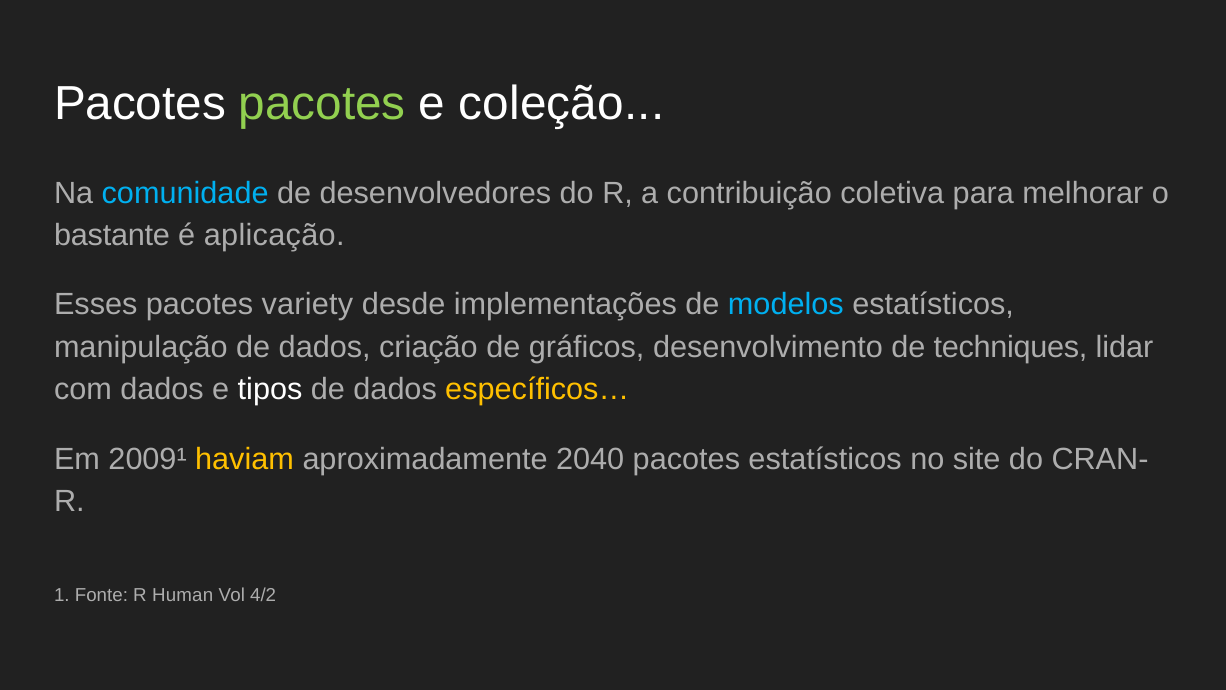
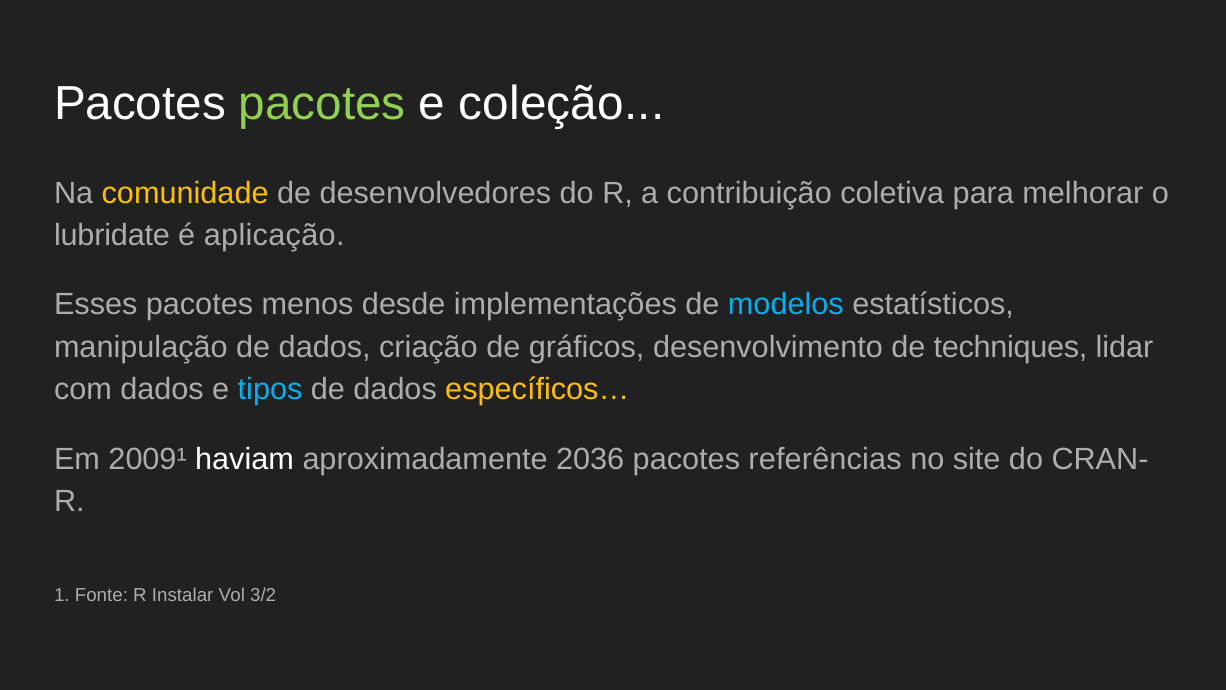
comunidade colour: light blue -> yellow
bastante: bastante -> lubridate
variety: variety -> menos
tipos colour: white -> light blue
haviam colour: yellow -> white
2040: 2040 -> 2036
pacotes estatísticos: estatísticos -> referências
Human: Human -> Instalar
4/2: 4/2 -> 3/2
